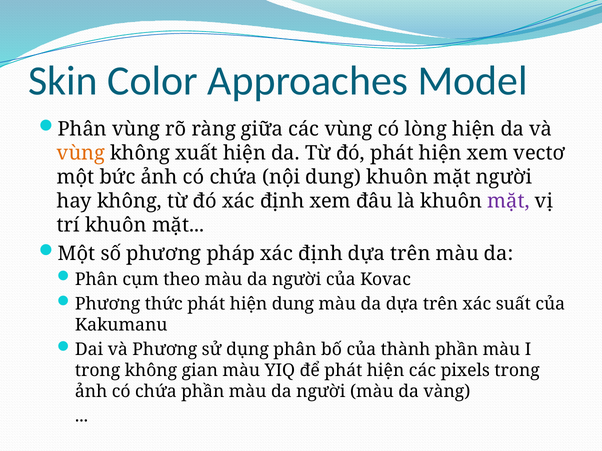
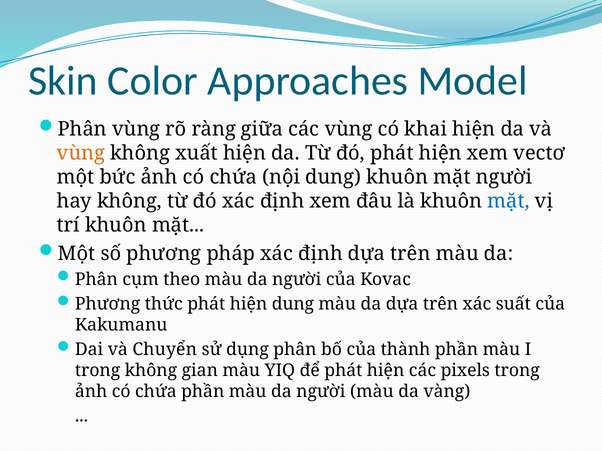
lòng: lòng -> khai
mặt at (509, 202) colour: purple -> blue
và Phương: Phương -> Chuyển
